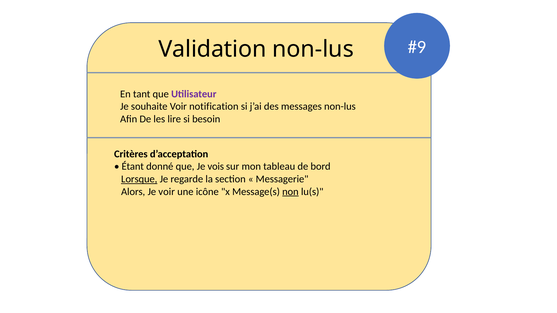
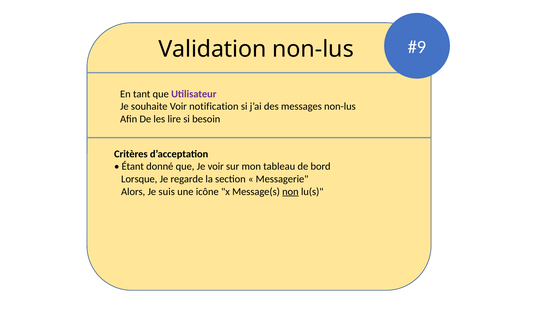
Je vois: vois -> voir
Lorsque underline: present -> none
Je voir: voir -> suis
